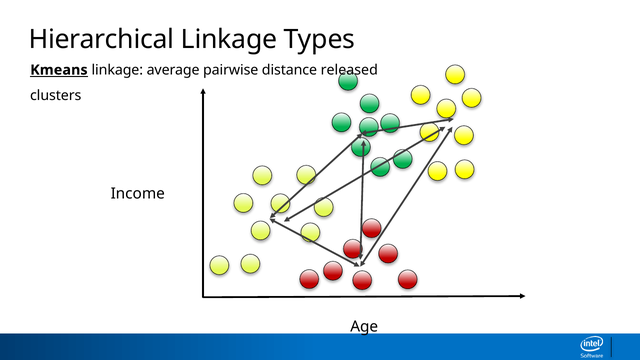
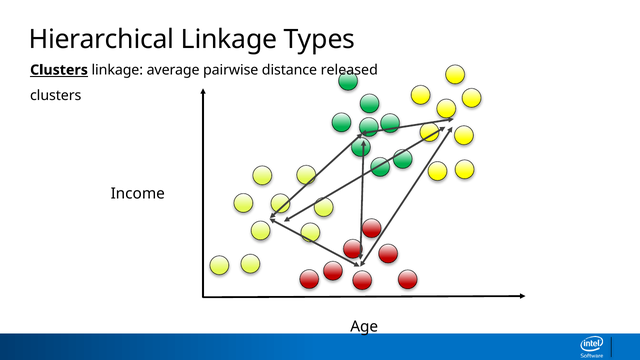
Kmeans at (59, 70): Kmeans -> Clusters
